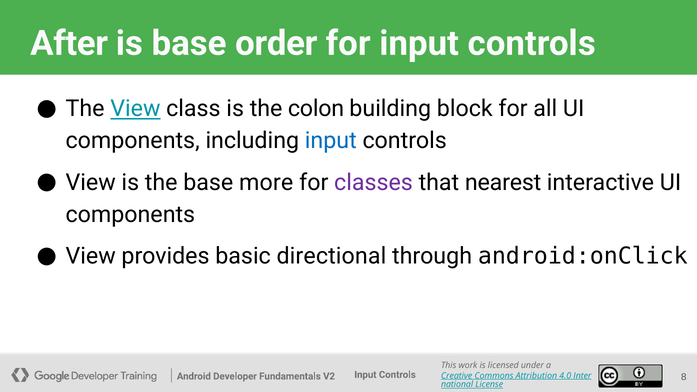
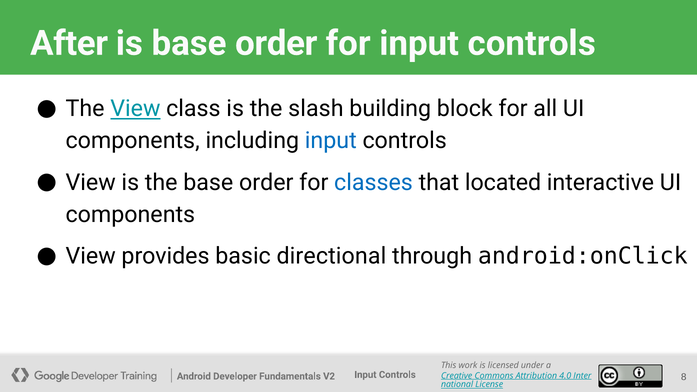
colon: colon -> slash
the base more: more -> order
classes colour: purple -> blue
nearest: nearest -> located
